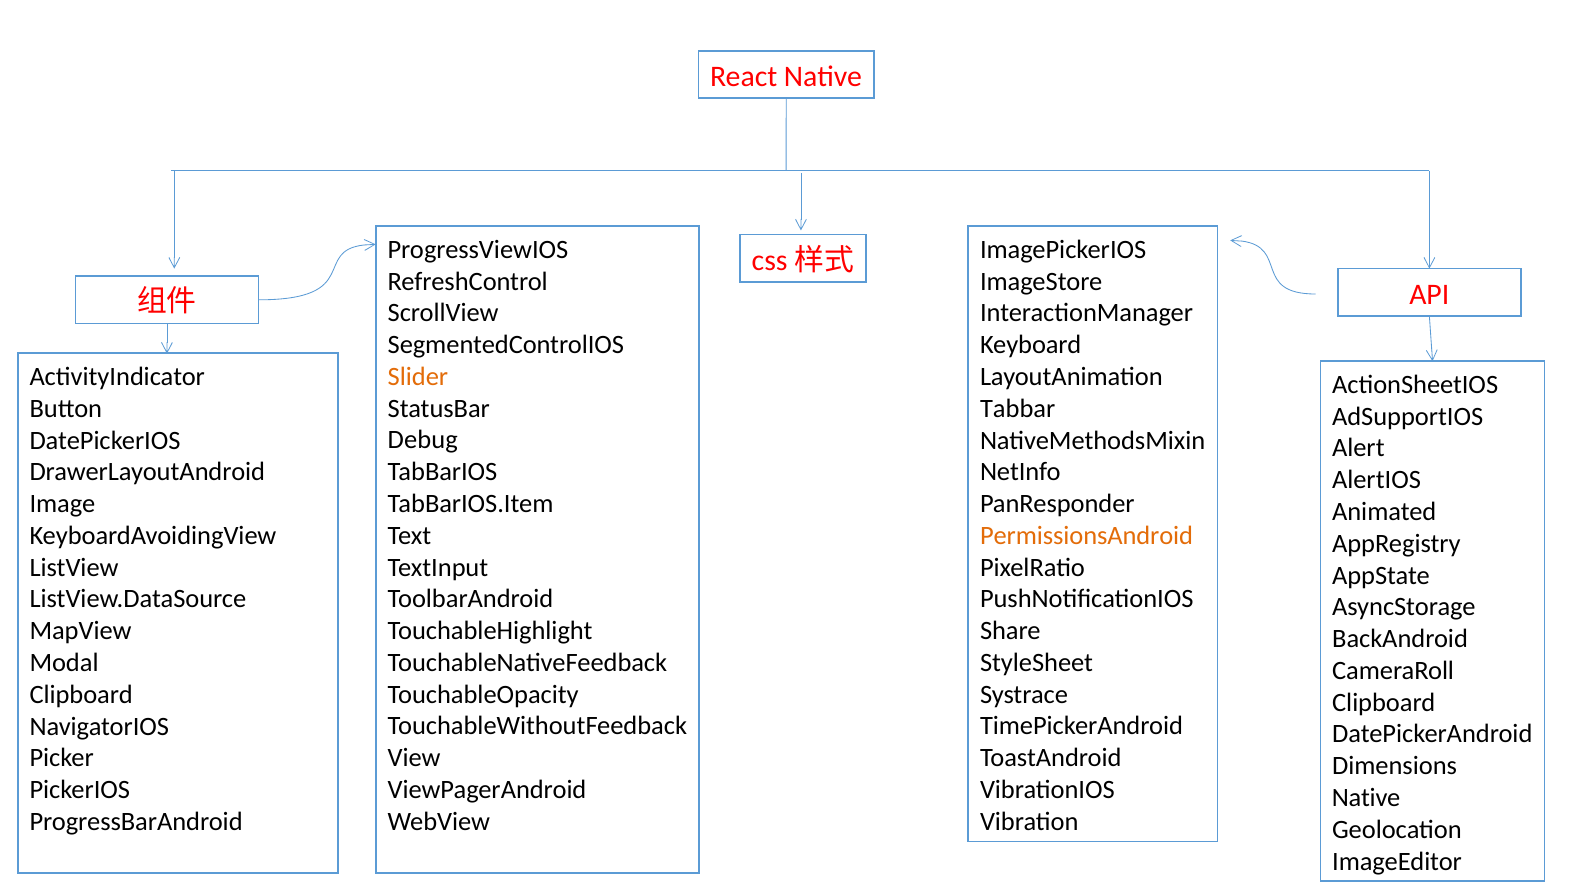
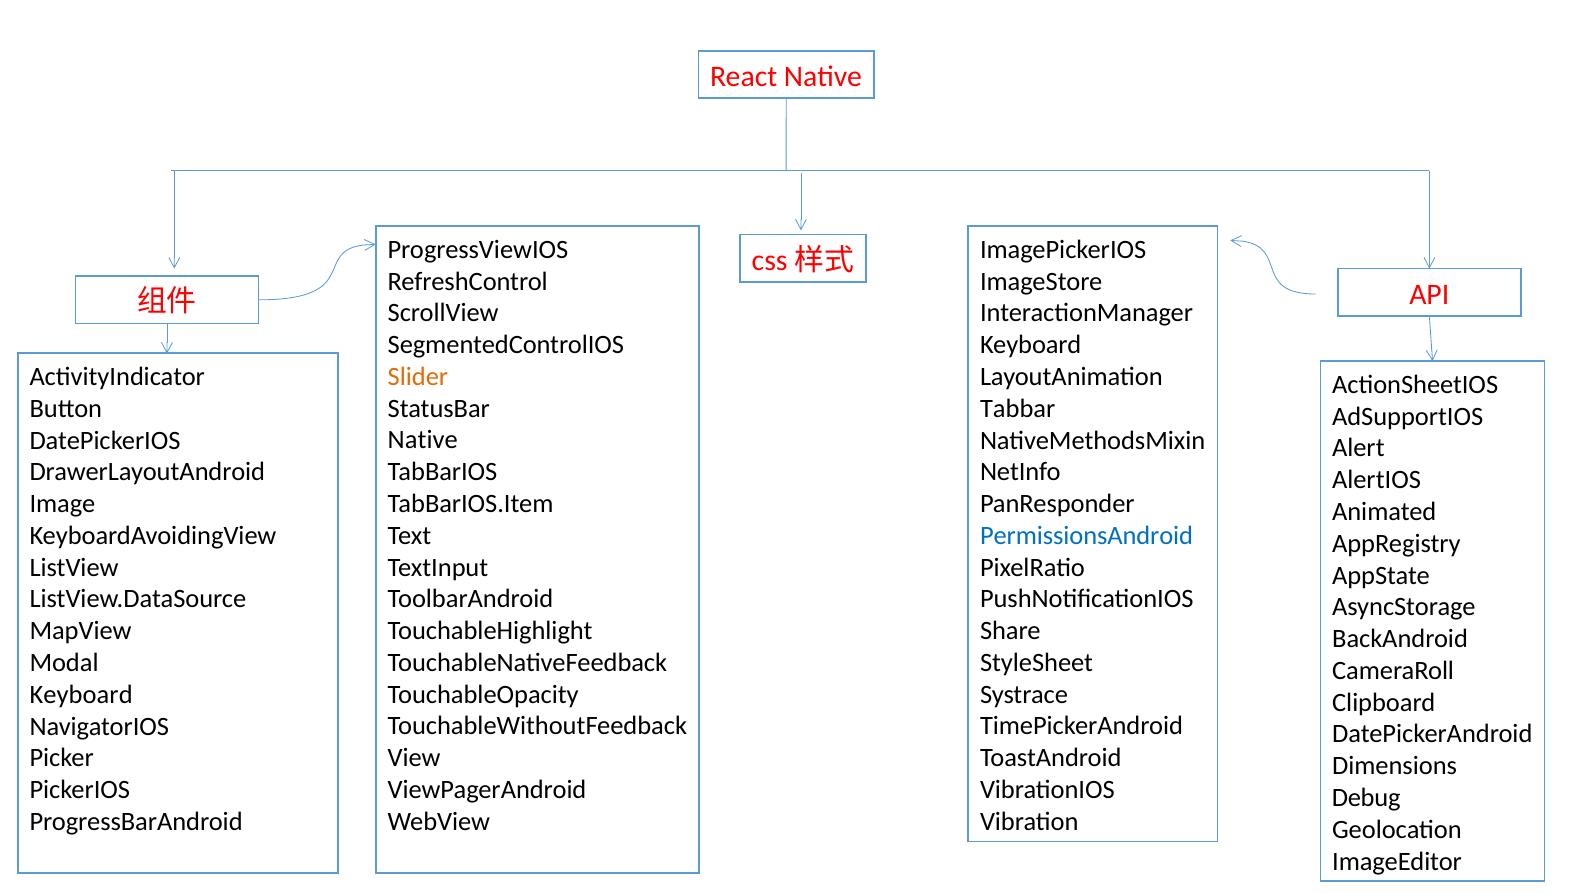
Debug at (423, 440): Debug -> Native
PermissionsAndroid colour: orange -> blue
Clipboard at (81, 695): Clipboard -> Keyboard
Native at (1366, 798): Native -> Debug
